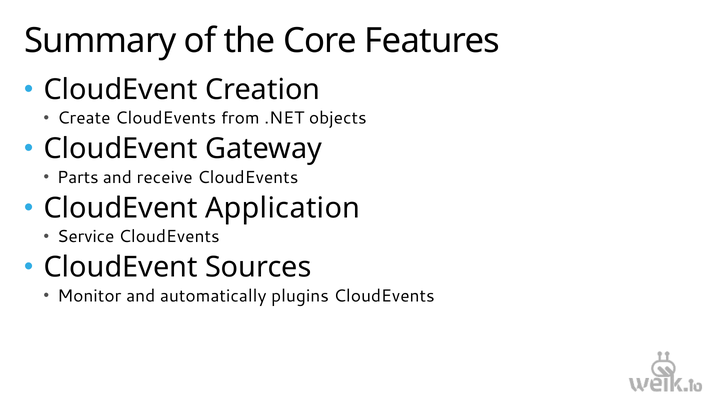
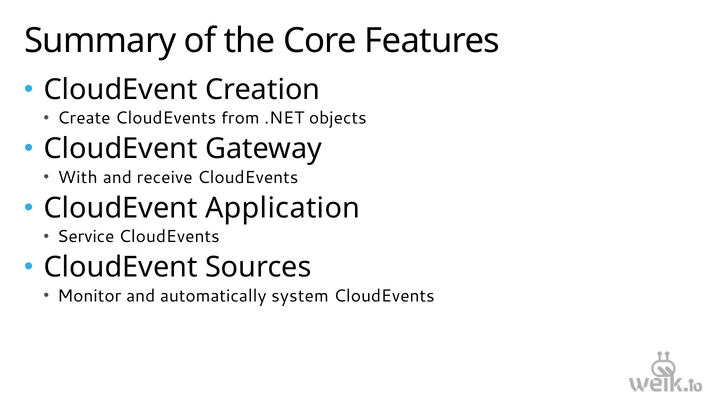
Parts: Parts -> With
plugins: plugins -> system
